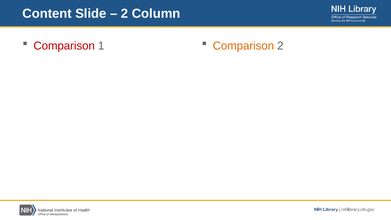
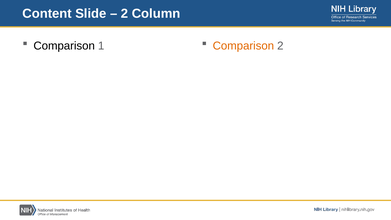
Comparison at (64, 46) colour: red -> black
